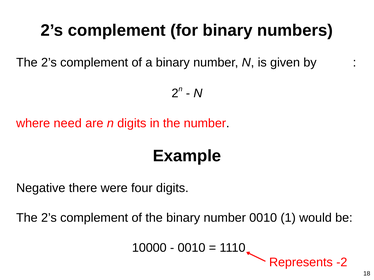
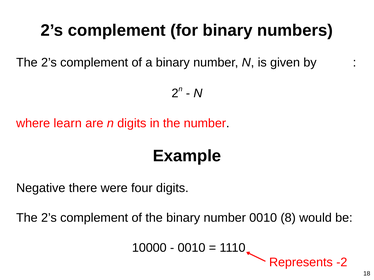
need: need -> learn
1: 1 -> 8
